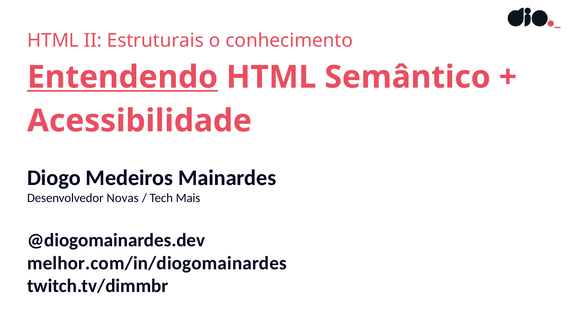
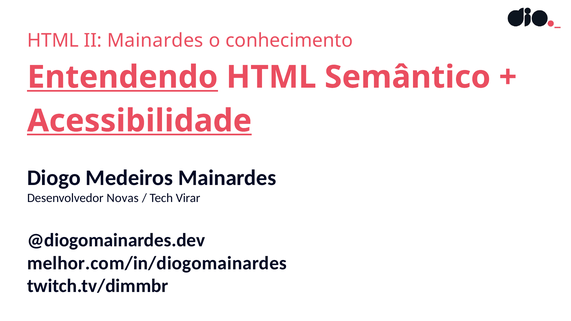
II Estruturais: Estruturais -> Mainardes
Acessibilidade underline: none -> present
Mais: Mais -> Virar
